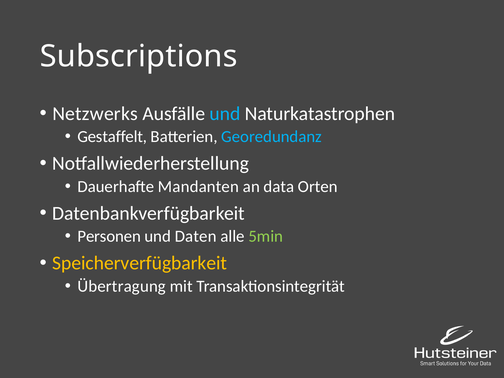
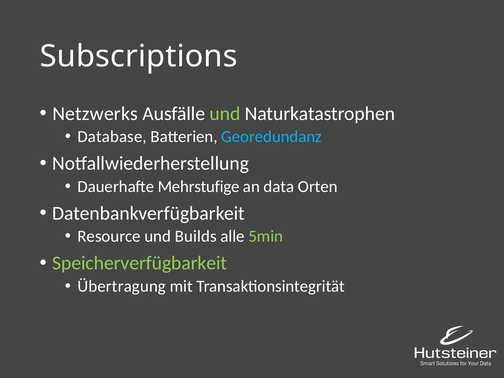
und at (225, 114) colour: light blue -> light green
Gestaffelt: Gestaffelt -> Database
Mandanten: Mandanten -> Mehrstufige
Personen: Personen -> Resource
Daten: Daten -> Builds
Speicherverfügbarkeit colour: yellow -> light green
